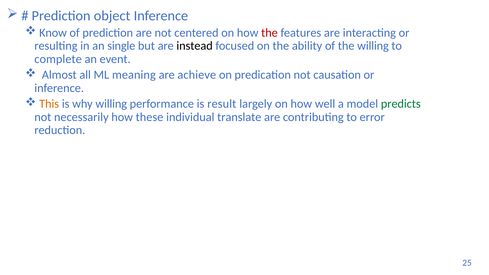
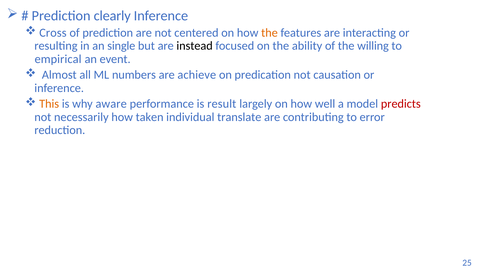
object: object -> clearly
Know: Know -> Cross
the at (269, 33) colour: red -> orange
complete: complete -> empirical
meaning: meaning -> numbers
why willing: willing -> aware
predicts colour: green -> red
these: these -> taken
